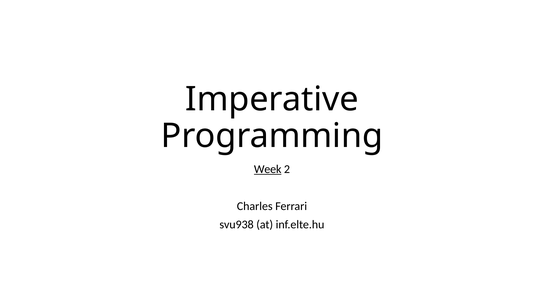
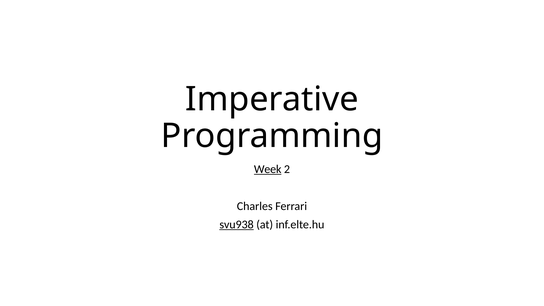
svu938 underline: none -> present
